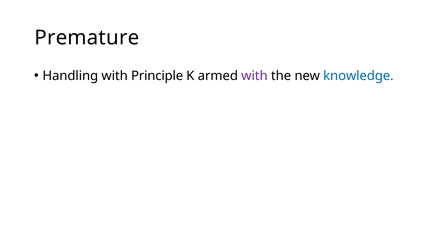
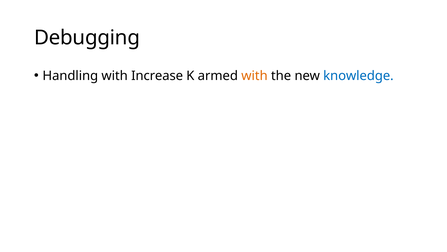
Premature: Premature -> Debugging
Principle: Principle -> Increase
with at (254, 76) colour: purple -> orange
